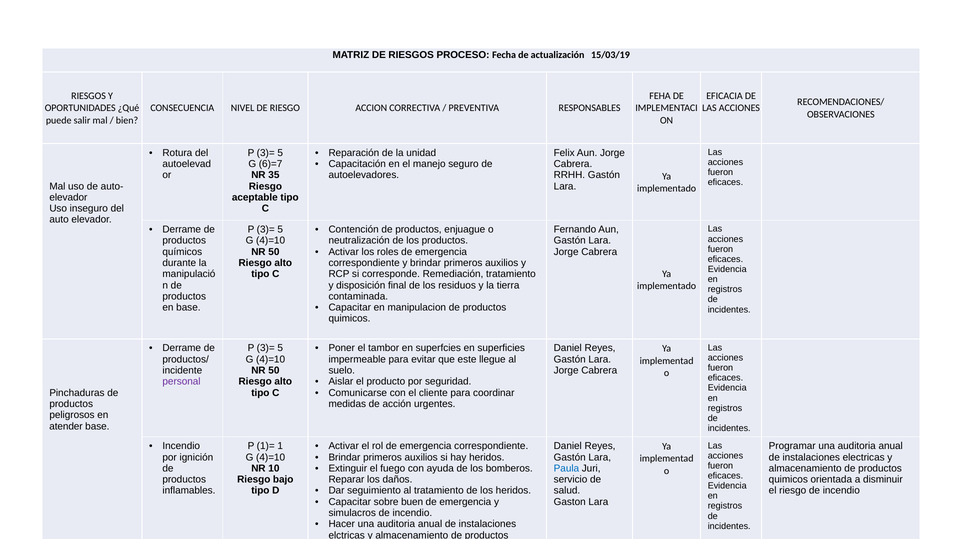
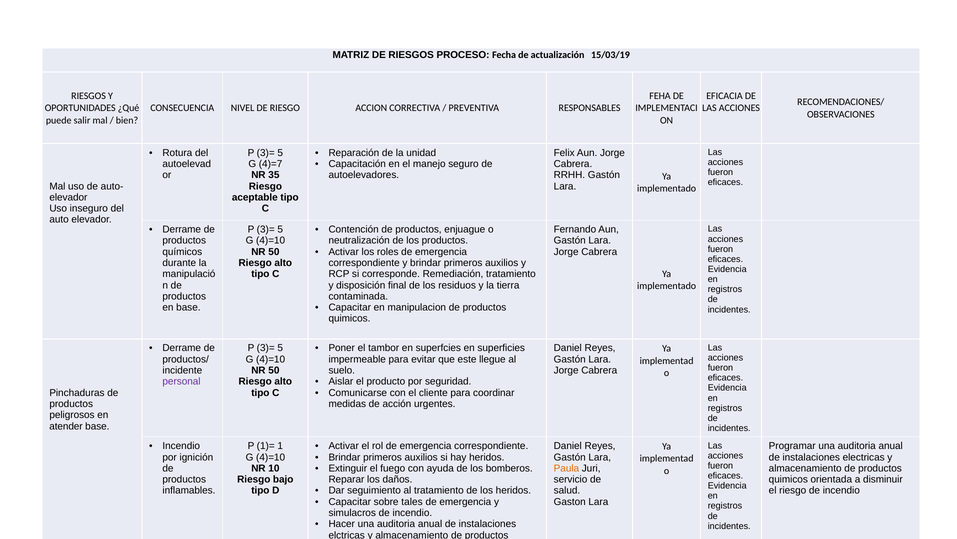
6)=7: 6)=7 -> 4)=7
Paula colour: blue -> orange
buen: buen -> tales
